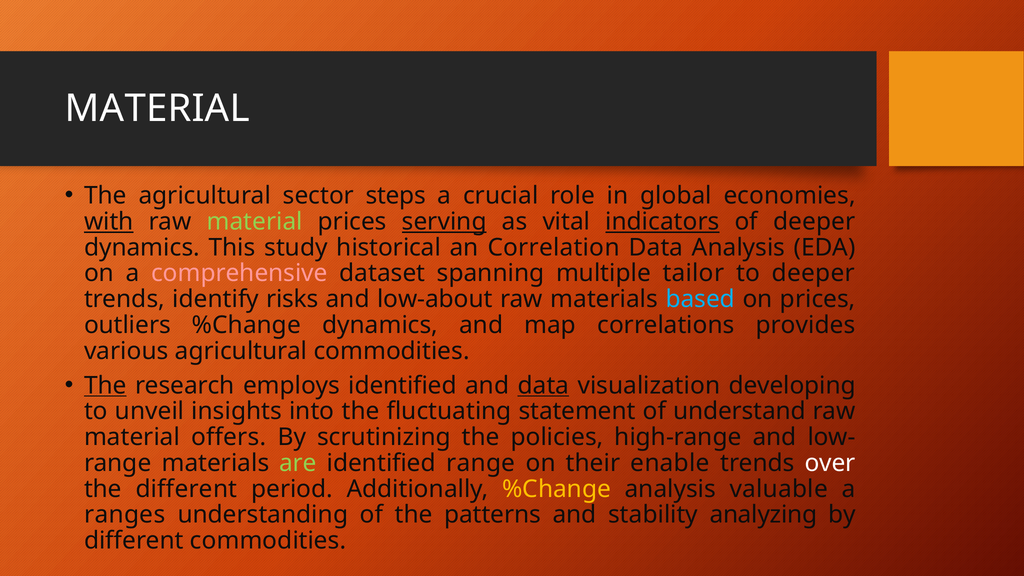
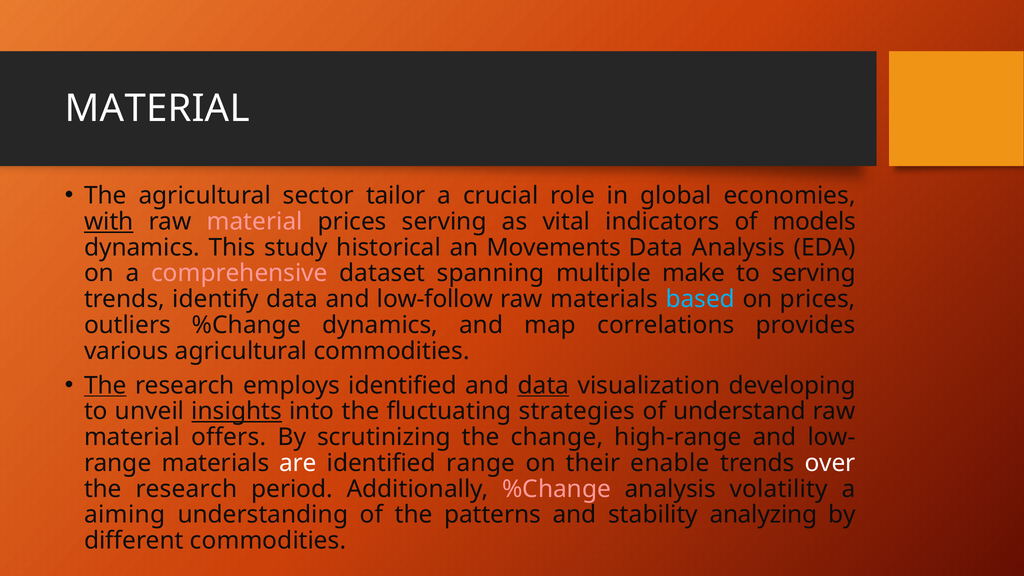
steps: steps -> tailor
material at (255, 222) colour: light green -> pink
serving at (444, 222) underline: present -> none
indicators underline: present -> none
of deeper: deeper -> models
Correlation: Correlation -> Movements
tailor: tailor -> make
to deeper: deeper -> serving
identify risks: risks -> data
low-about: low-about -> low-follow
insights underline: none -> present
statement: statement -> strategies
policies: policies -> change
are colour: light green -> white
different at (186, 489): different -> research
%Change at (557, 489) colour: yellow -> pink
valuable: valuable -> volatility
ranges: ranges -> aiming
